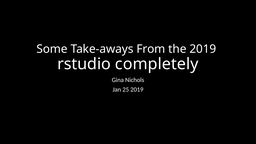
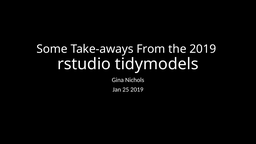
completely: completely -> tidymodels
